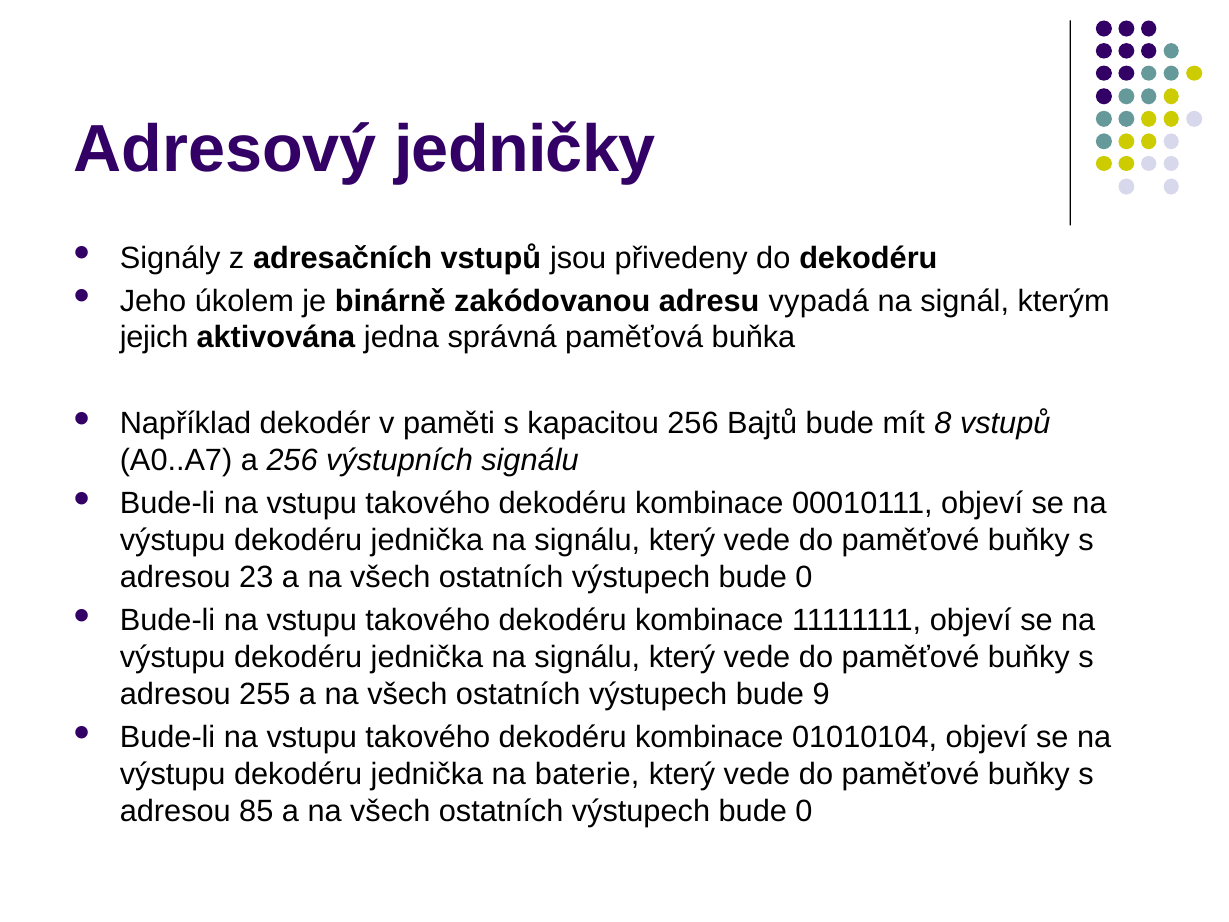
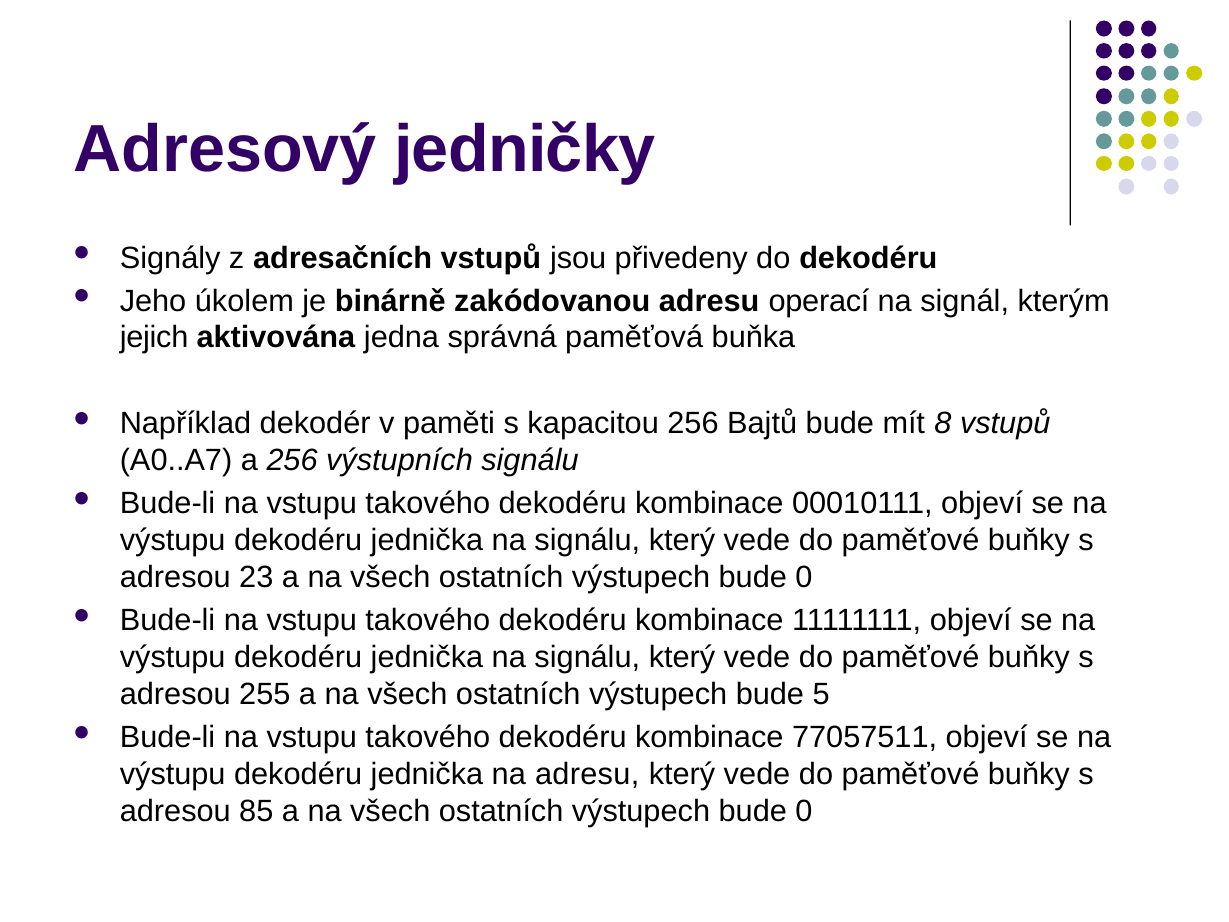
vypadá: vypadá -> operací
9: 9 -> 5
01010104: 01010104 -> 77057511
na baterie: baterie -> adresu
